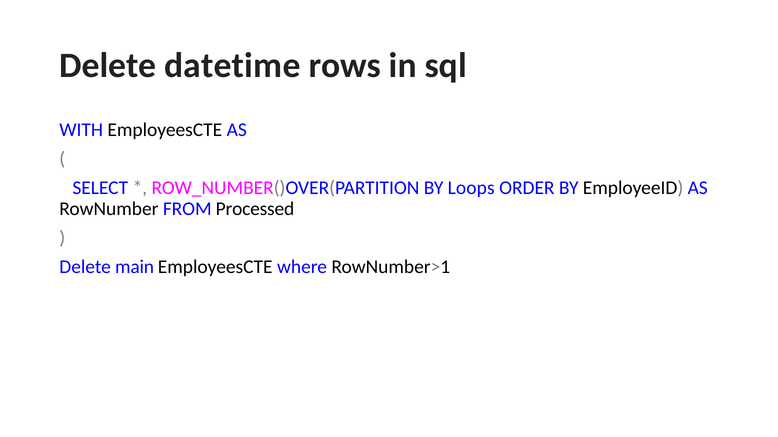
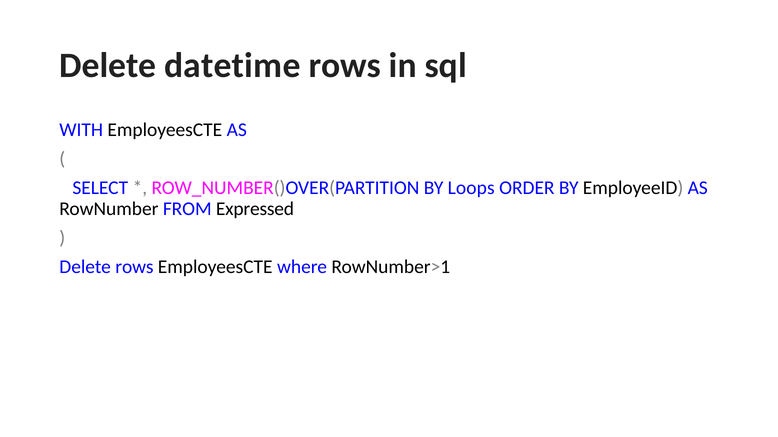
Processed: Processed -> Expressed
Delete main: main -> rows
